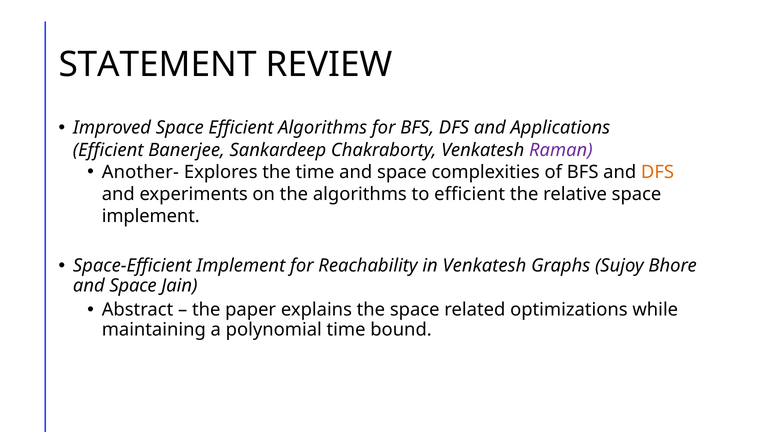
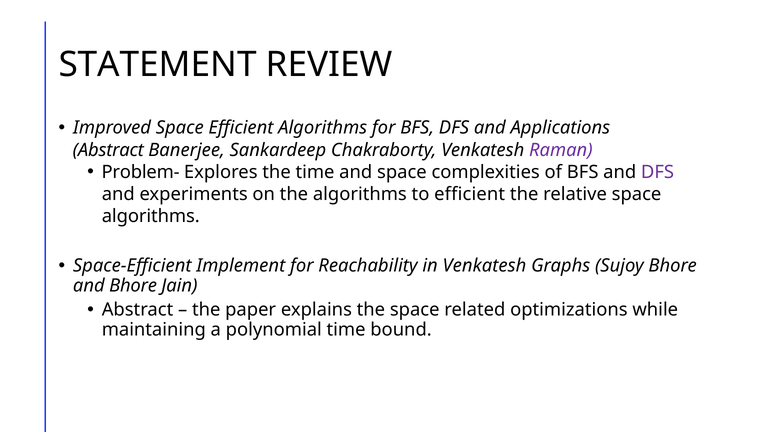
Efficient at (108, 150): Efficient -> Abstract
Another-: Another- -> Problem-
DFS at (658, 172) colour: orange -> purple
implement at (151, 216): implement -> algorithms
Space at (133, 286): Space -> Bhore
